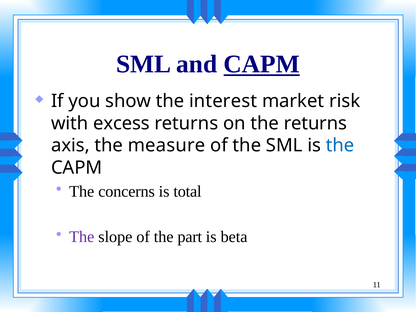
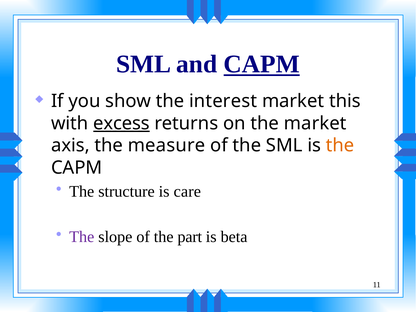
risk: risk -> this
excess underline: none -> present
the returns: returns -> market
the at (340, 146) colour: blue -> orange
concerns: concerns -> structure
total: total -> care
